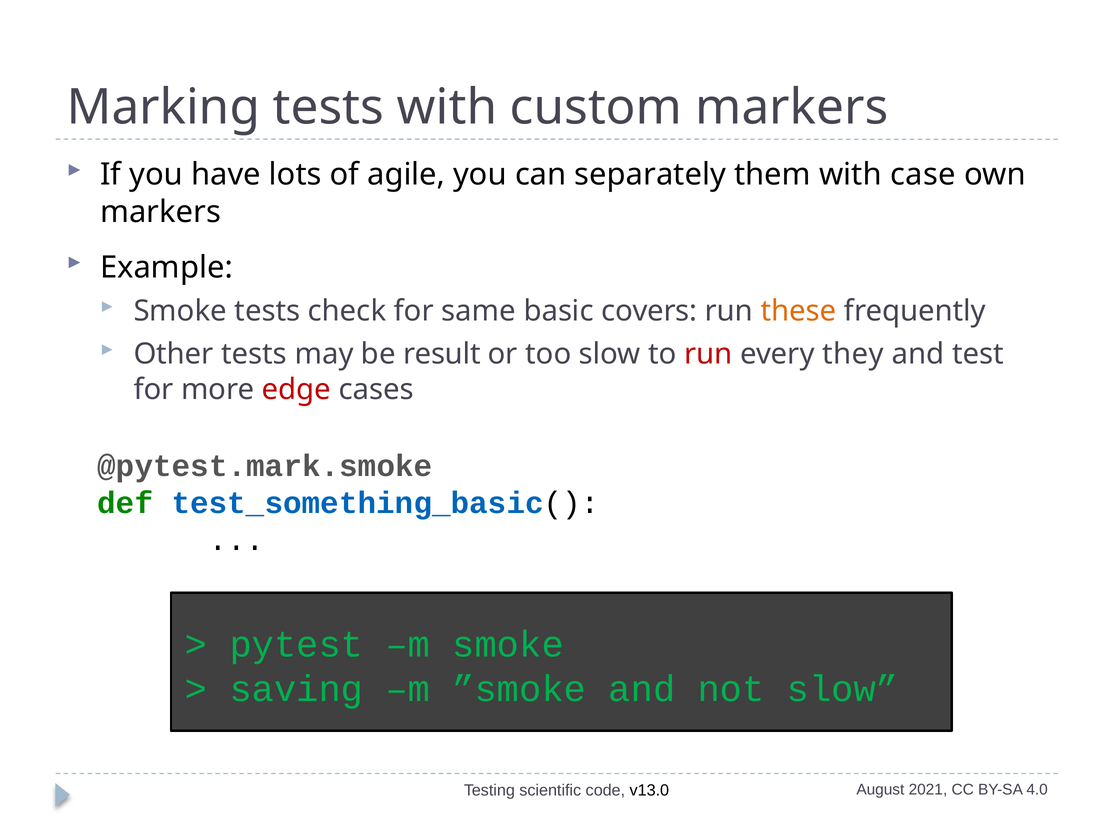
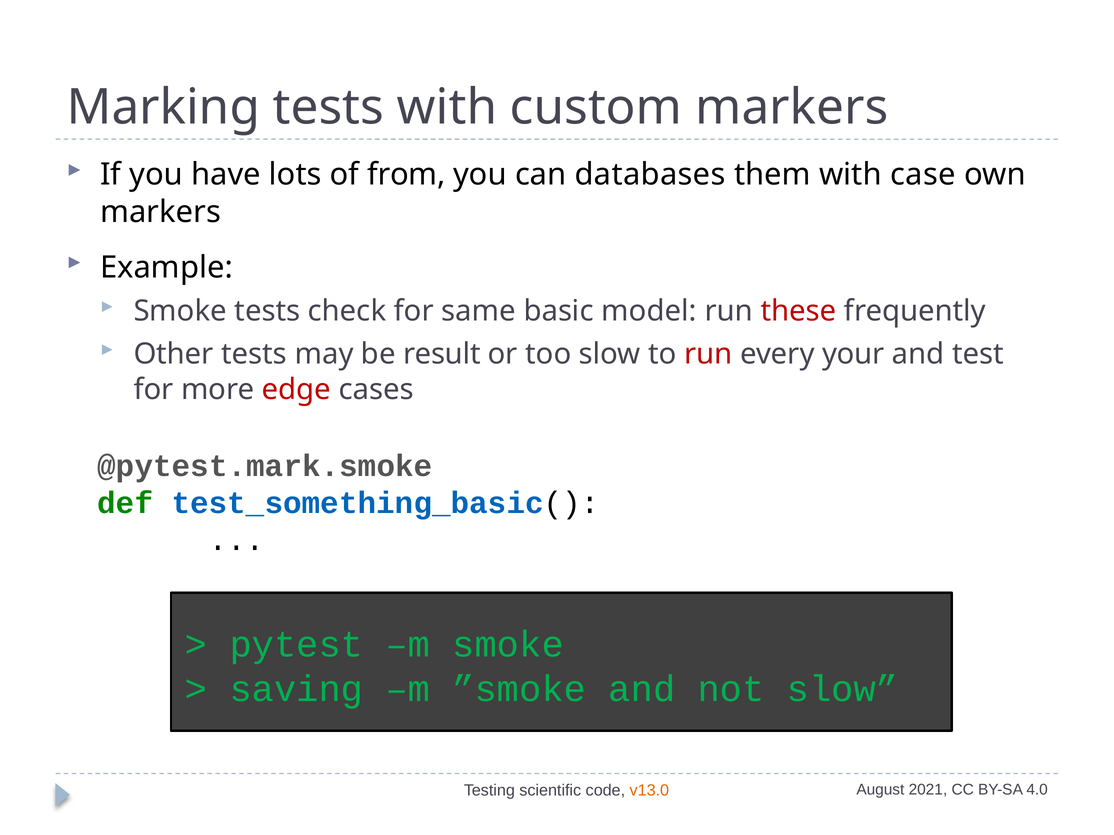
agile: agile -> from
separately: separately -> databases
covers: covers -> model
these colour: orange -> red
they: they -> your
v13.0 colour: black -> orange
